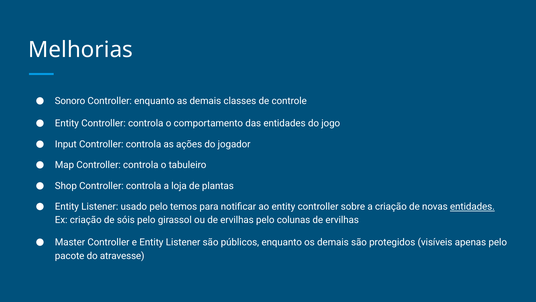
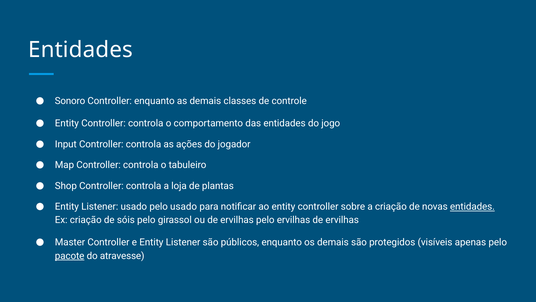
Melhorias at (81, 50): Melhorias -> Entidades
pelo temos: temos -> usado
pelo colunas: colunas -> ervilhas
pacote underline: none -> present
